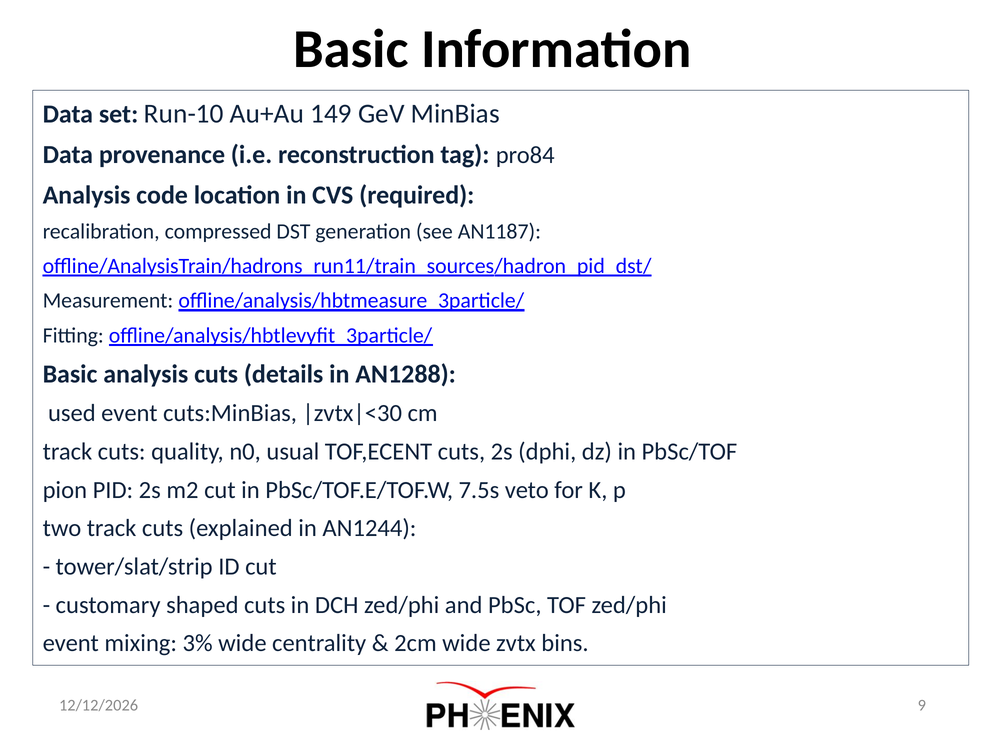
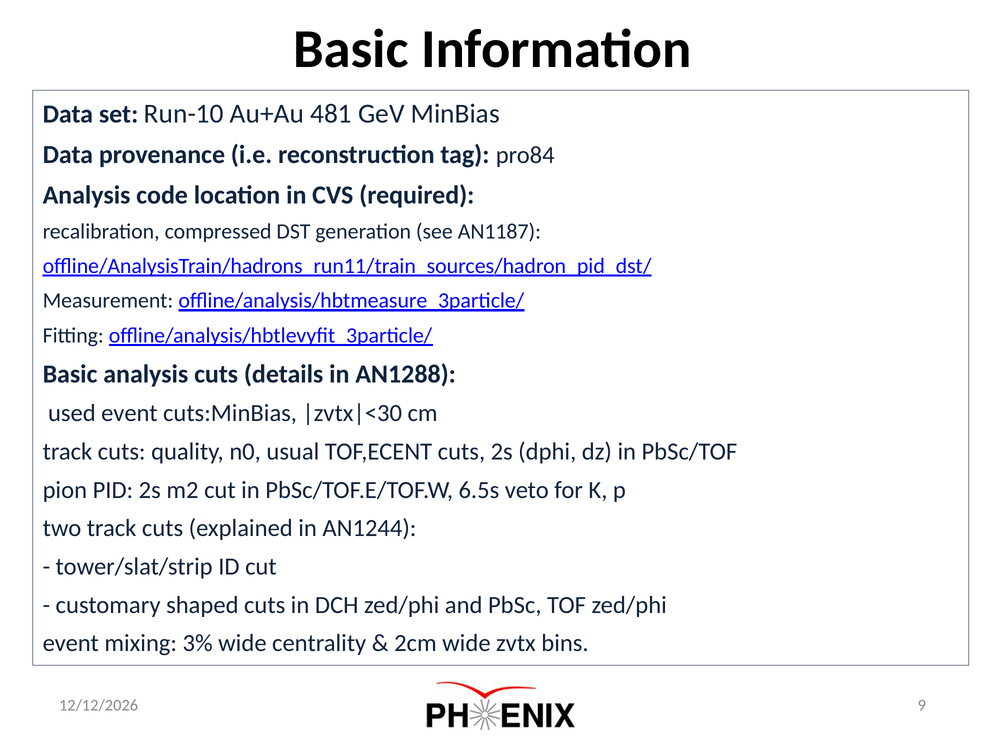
149: 149 -> 481
7.5s: 7.5s -> 6.5s
